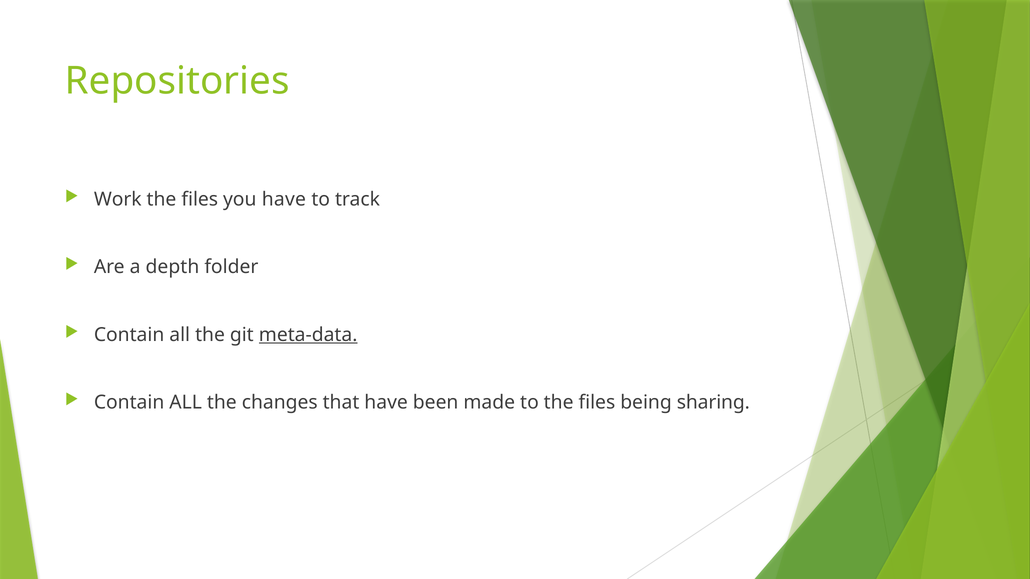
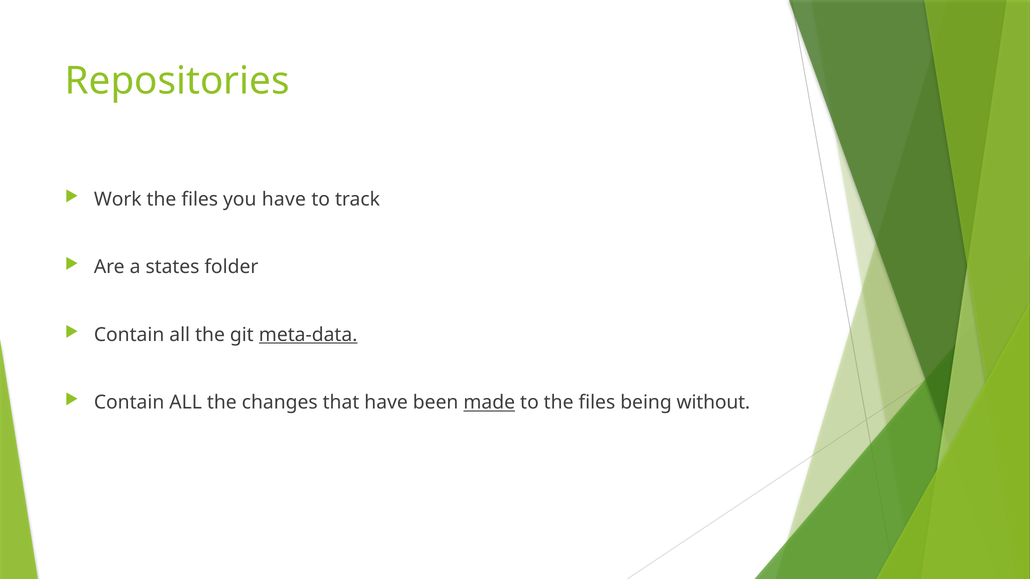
depth: depth -> states
made underline: none -> present
sharing: sharing -> without
